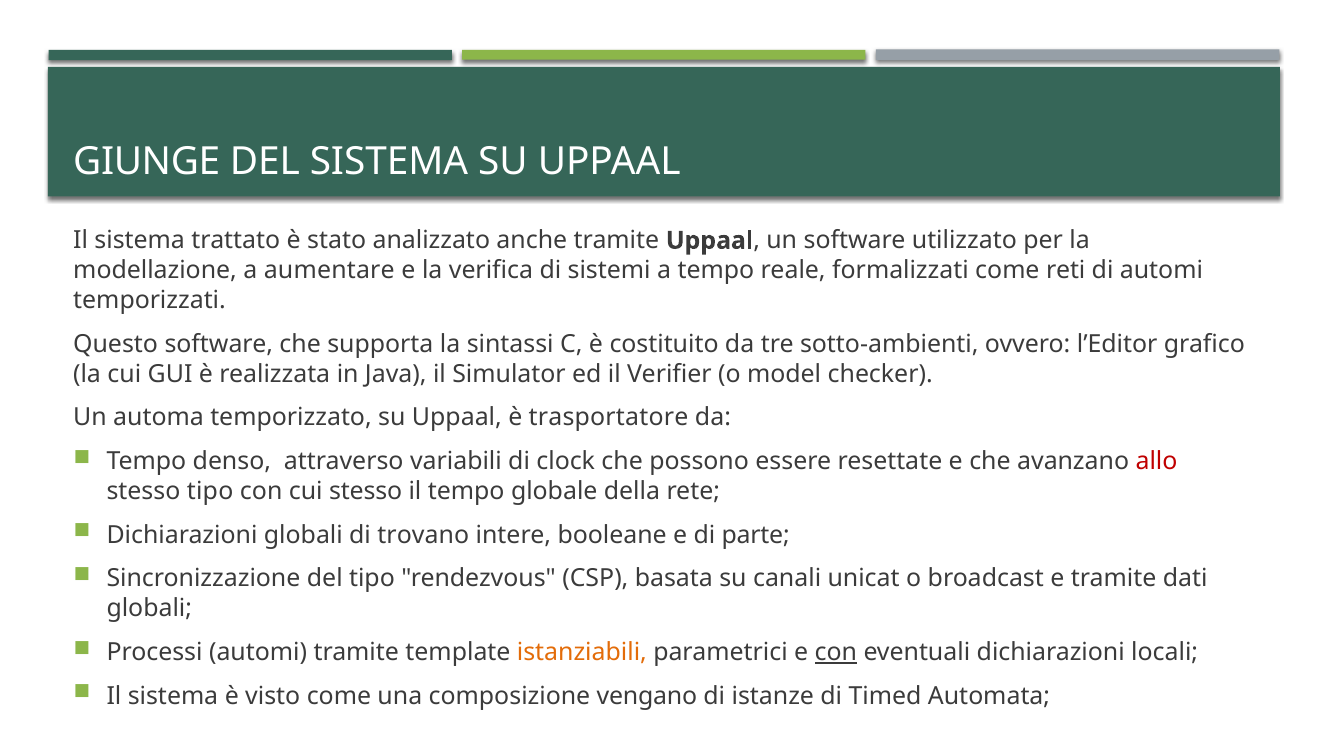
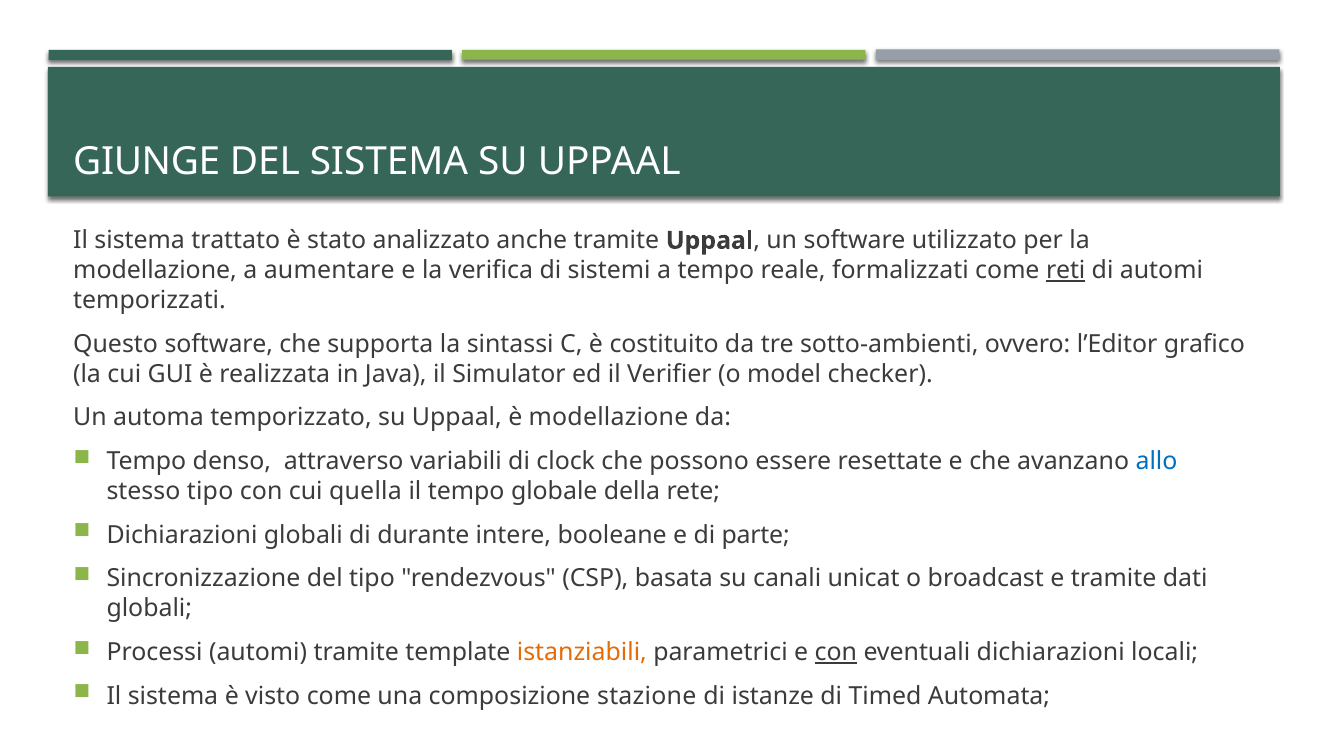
reti underline: none -> present
è trasportatore: trasportatore -> modellazione
allo colour: red -> blue
cui stesso: stesso -> quella
trovano: trovano -> durante
vengano: vengano -> stazione
